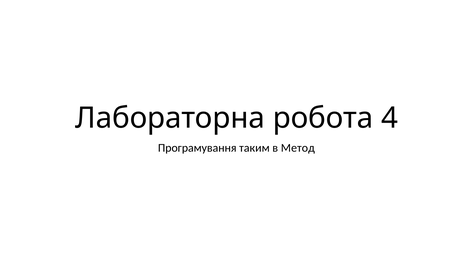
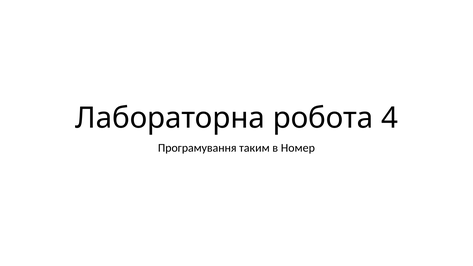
Метод: Метод -> Номер
